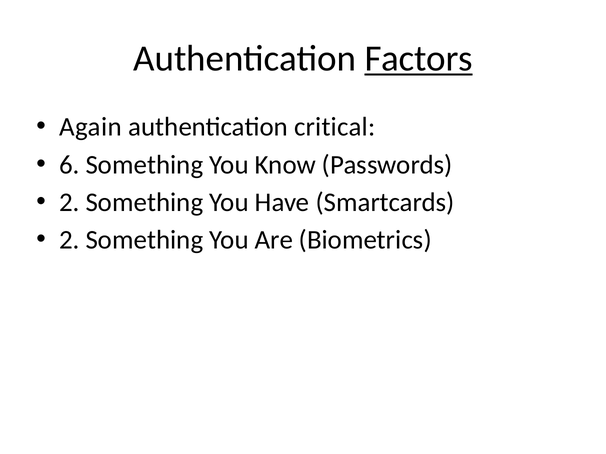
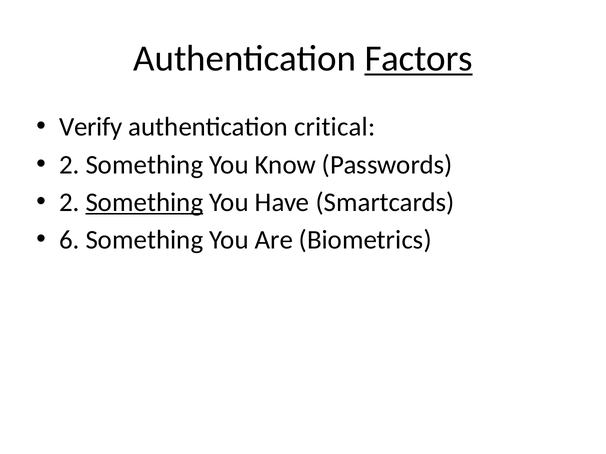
Again: Again -> Verify
6 at (69, 165): 6 -> 2
Something at (144, 203) underline: none -> present
2 at (69, 240): 2 -> 6
